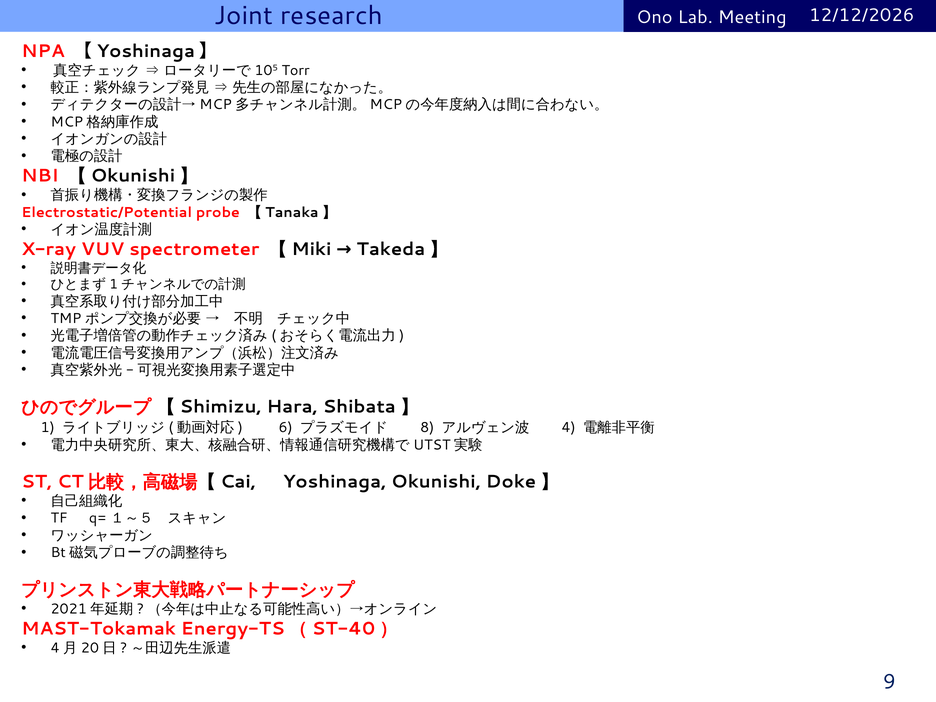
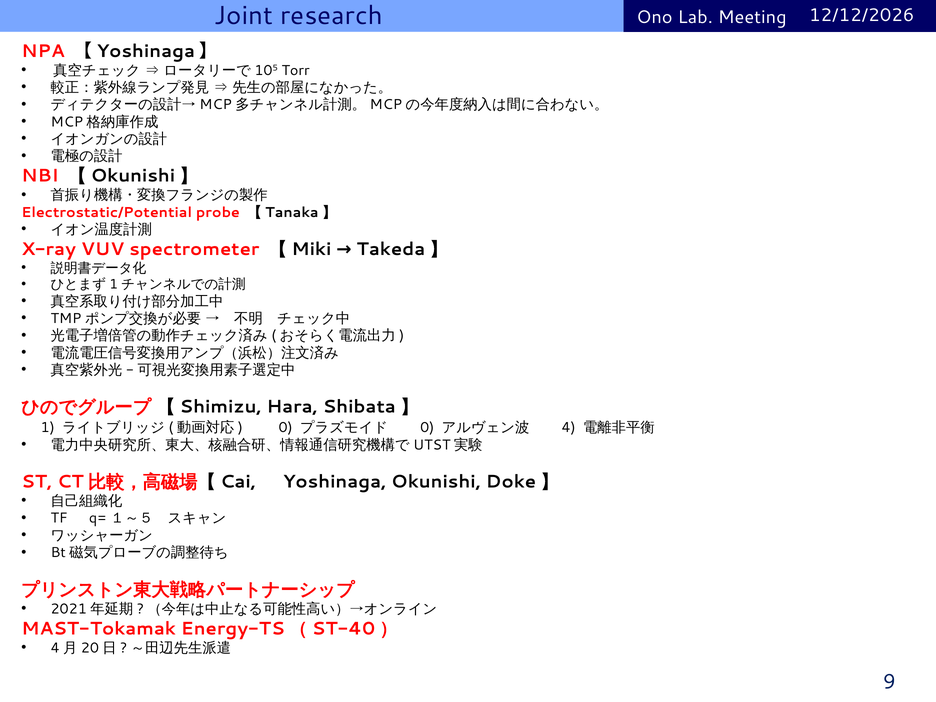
6 at (286, 427): 6 -> 0
8 at (427, 427): 8 -> 0
